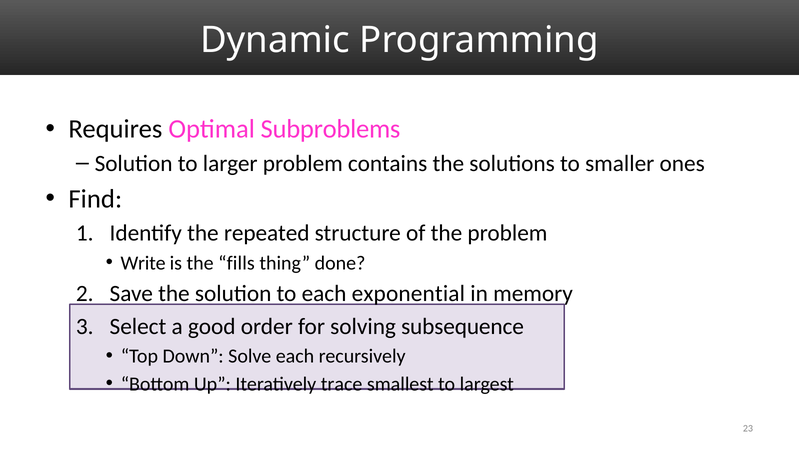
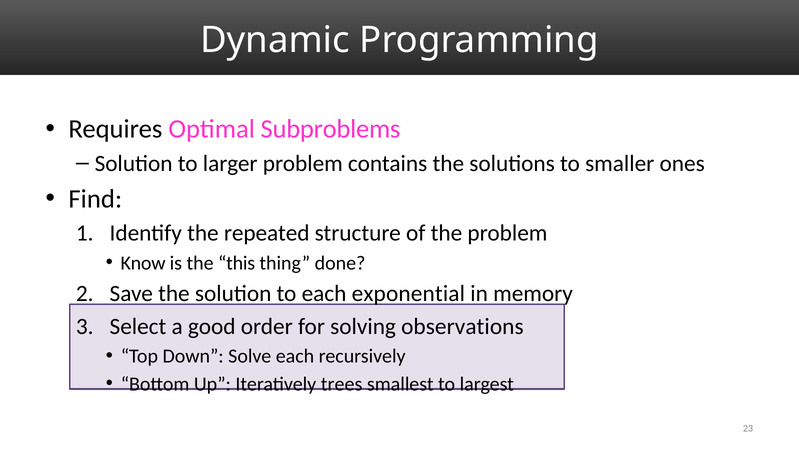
Write: Write -> Know
fills: fills -> this
subsequence: subsequence -> observations
trace: trace -> trees
